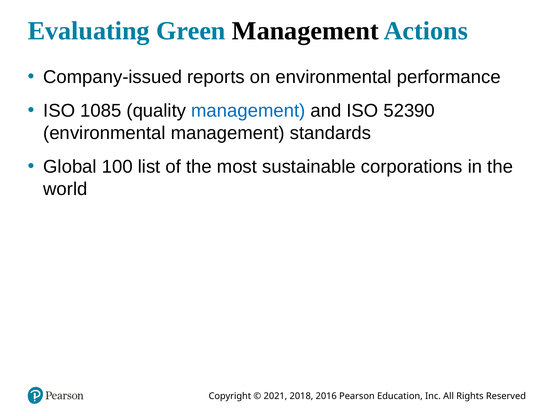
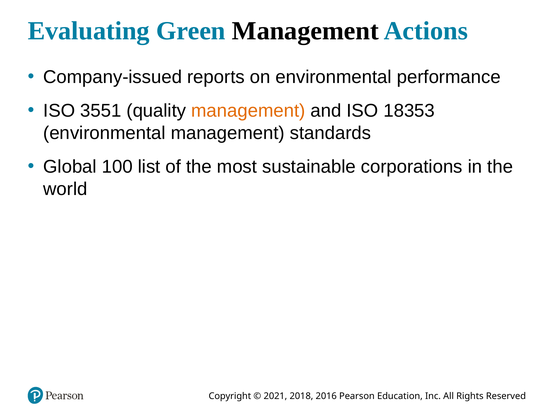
1085: 1085 -> 3551
management at (248, 111) colour: blue -> orange
52390: 52390 -> 18353
